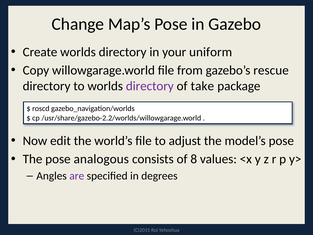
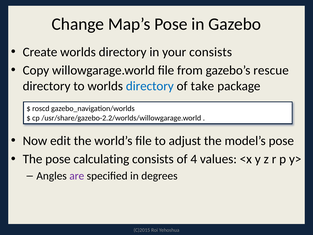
your uniform: uniform -> consists
directory at (150, 86) colour: purple -> blue
analogous: analogous -> calculating
8: 8 -> 4
